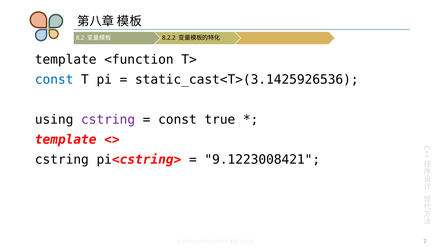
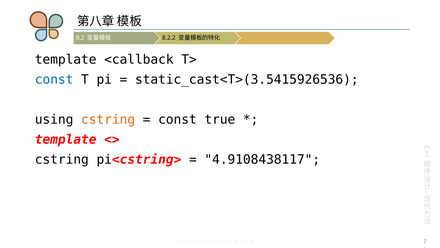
<function: <function -> <callback
static_cast<T>(3.1425926536: static_cast<T>(3.1425926536 -> static_cast<T>(3.5415926536
cstring at (108, 119) colour: purple -> orange
9.1223008421: 9.1223008421 -> 4.9108438117
